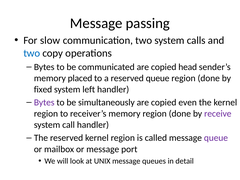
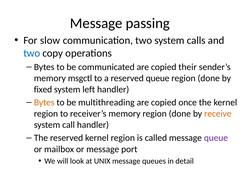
head: head -> their
placed: placed -> msgctl
Bytes at (44, 102) colour: purple -> orange
simultaneously: simultaneously -> multithreading
even: even -> once
receive colour: purple -> orange
